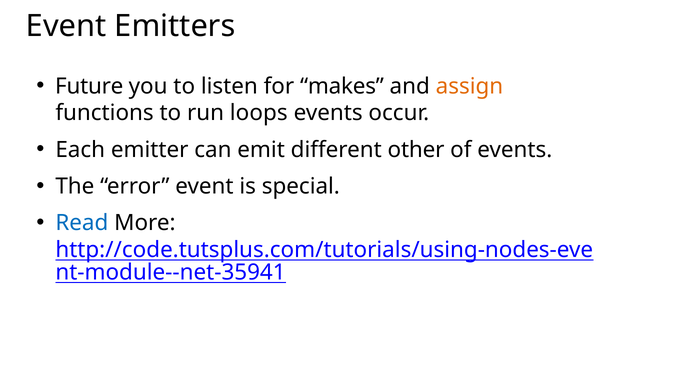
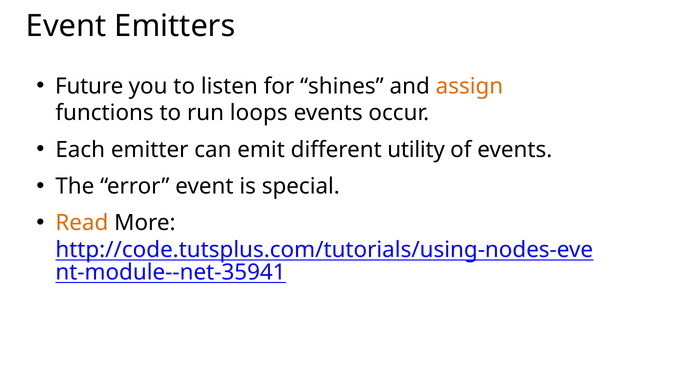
makes: makes -> shines
other: other -> utility
Read colour: blue -> orange
